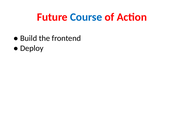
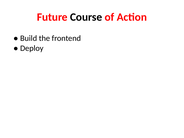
Course colour: blue -> black
